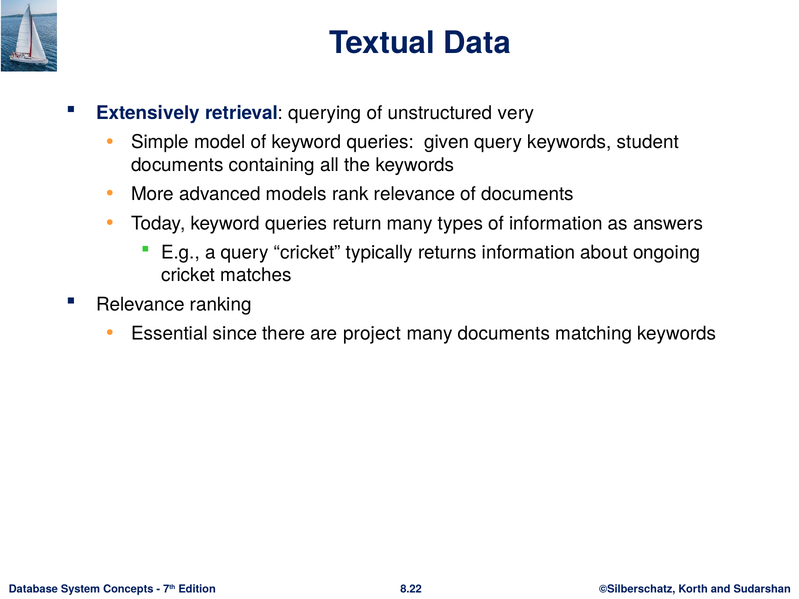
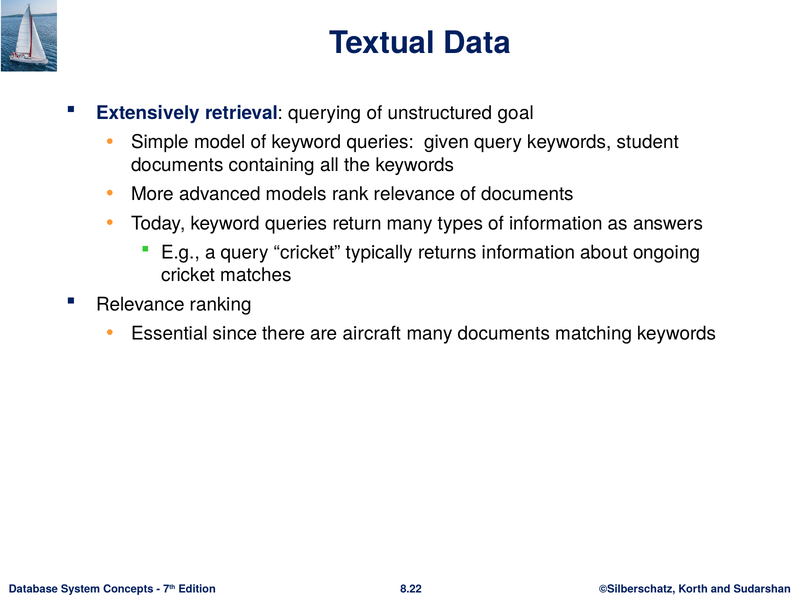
very: very -> goal
project: project -> aircraft
